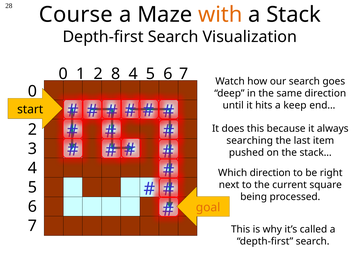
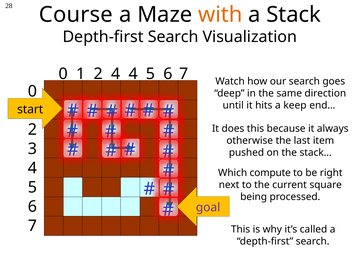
2 8: 8 -> 4
searching: searching -> otherwise
Which direction: direction -> compute
goal colour: orange -> purple
